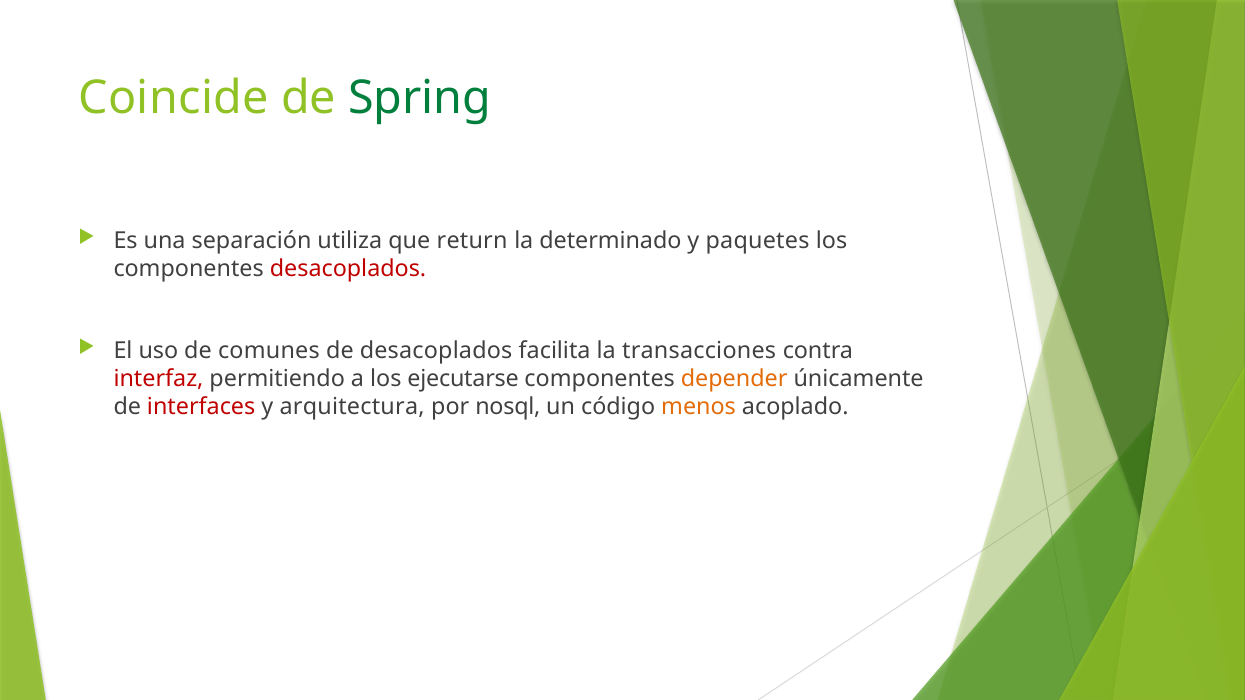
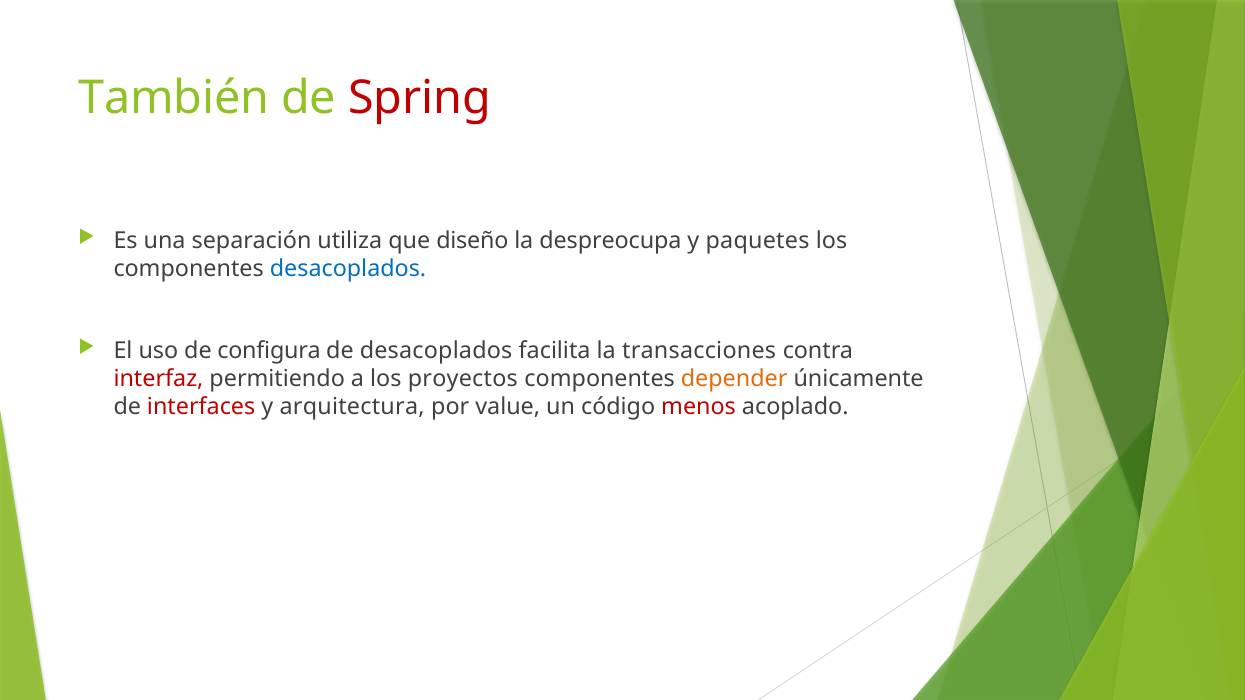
Coincide: Coincide -> También
Spring colour: green -> red
return: return -> diseño
determinado: determinado -> despreocupa
desacoplados at (348, 269) colour: red -> blue
comunes: comunes -> configura
ejecutarse: ejecutarse -> proyectos
nosql: nosql -> value
menos colour: orange -> red
